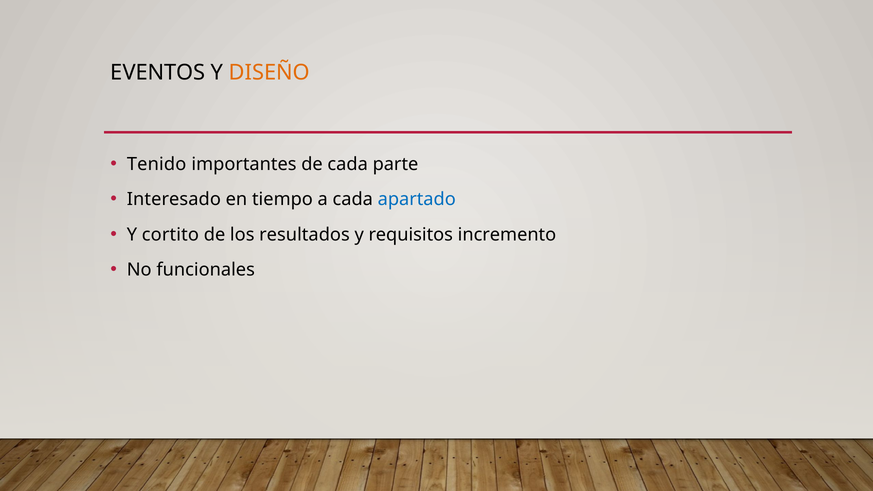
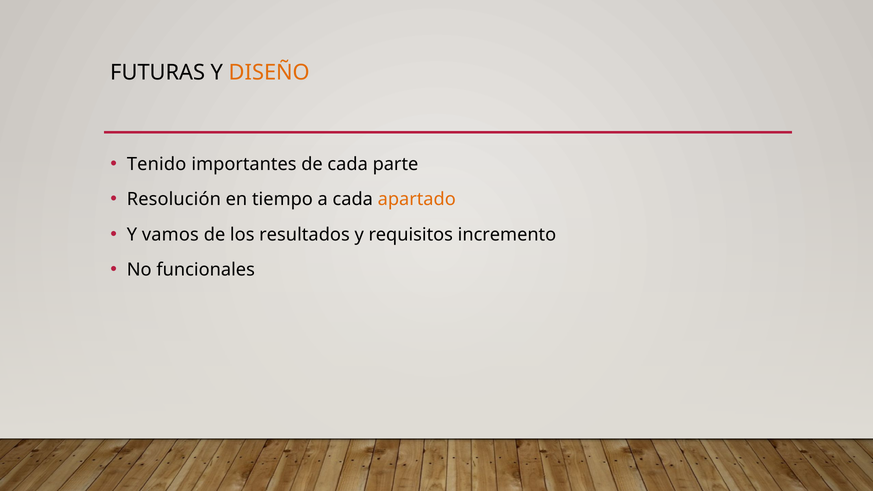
EVENTOS: EVENTOS -> FUTURAS
Interesado: Interesado -> Resolución
apartado colour: blue -> orange
cortito: cortito -> vamos
